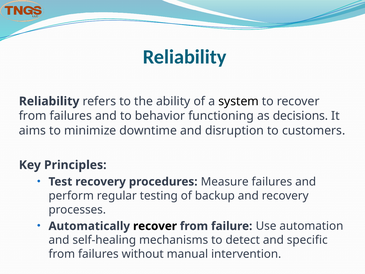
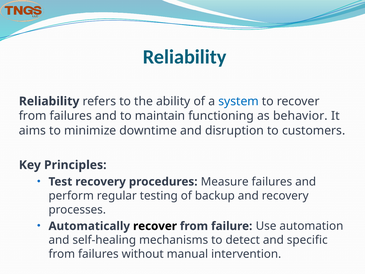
system colour: black -> blue
behavior: behavior -> maintain
decisions: decisions -> behavior
